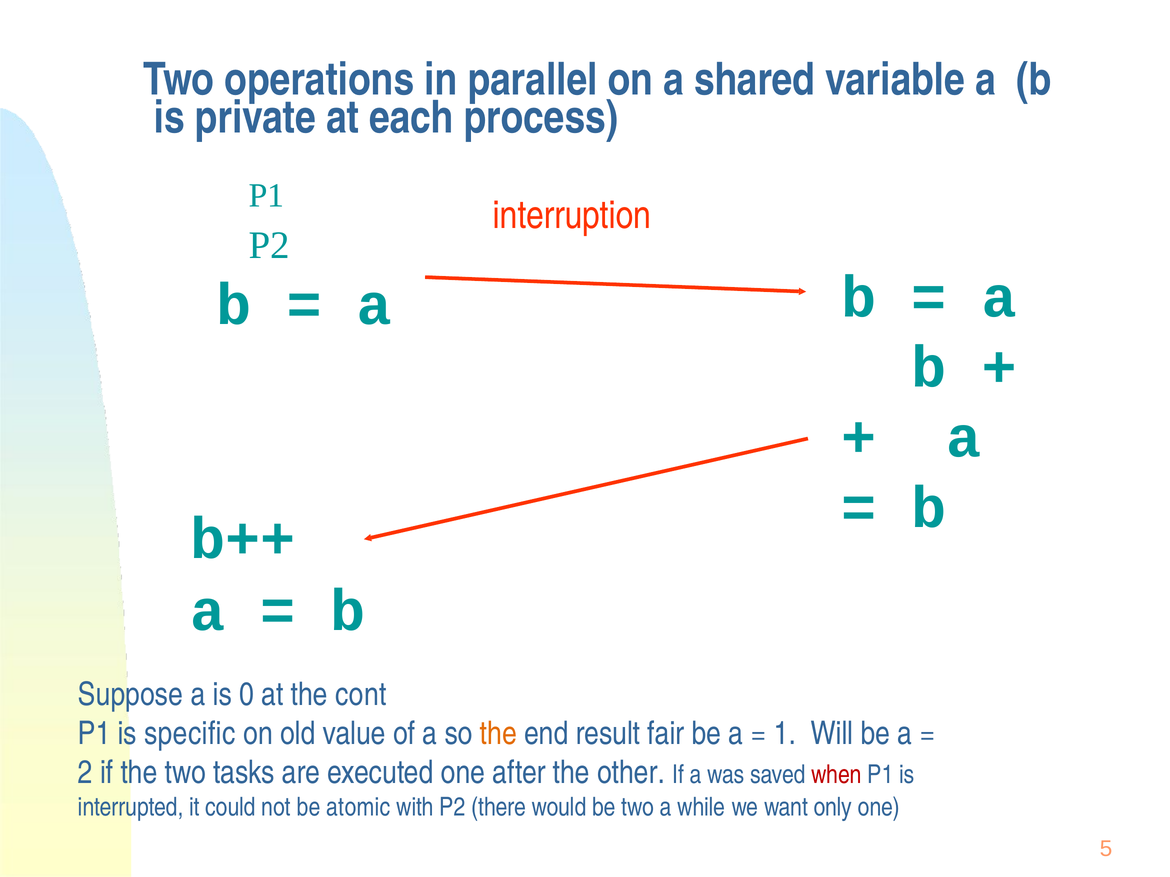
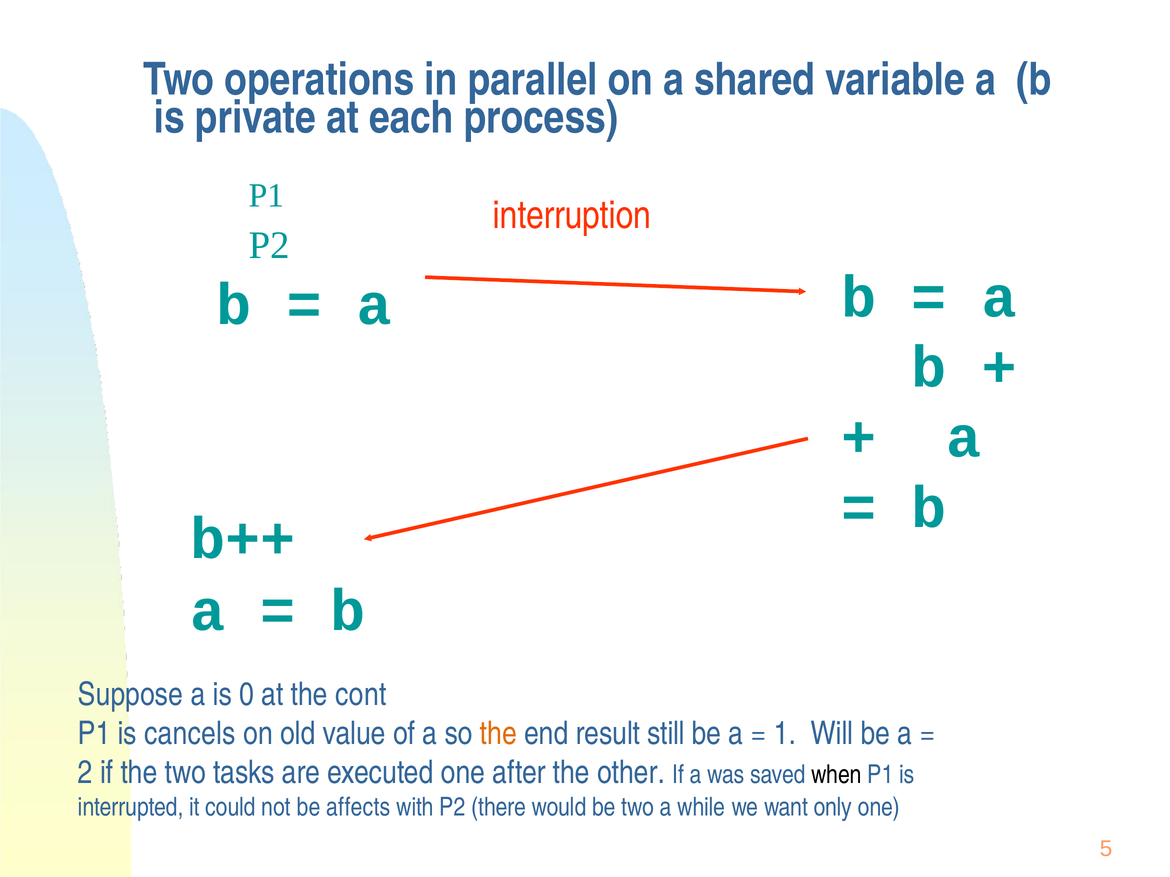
specific: specific -> cancels
fair: fair -> still
when colour: red -> black
atomic: atomic -> affects
